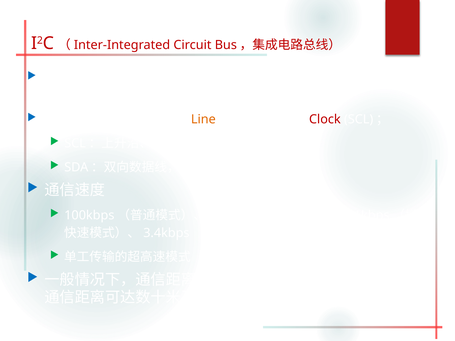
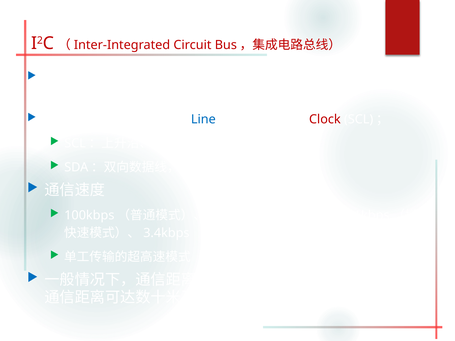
Line colour: orange -> blue
